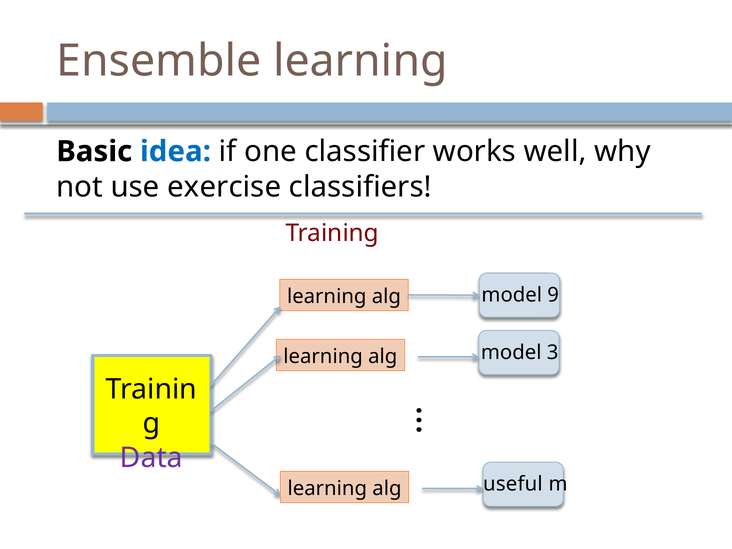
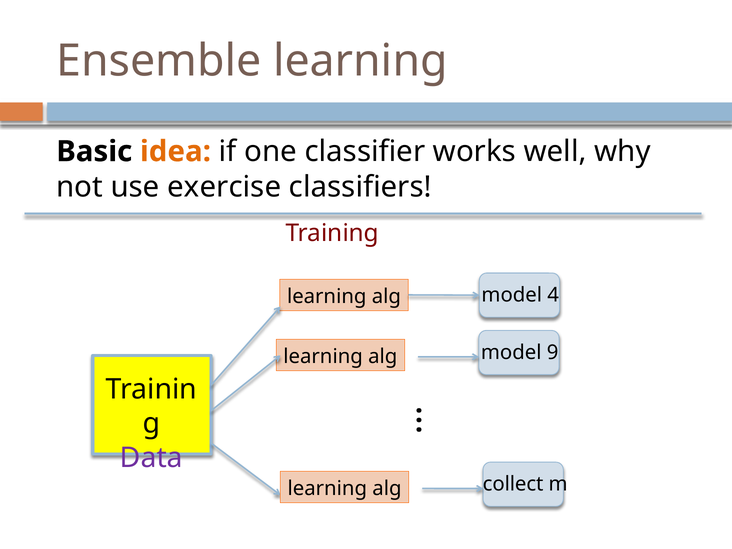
idea colour: blue -> orange
9: 9 -> 4
3: 3 -> 9
useful: useful -> collect
